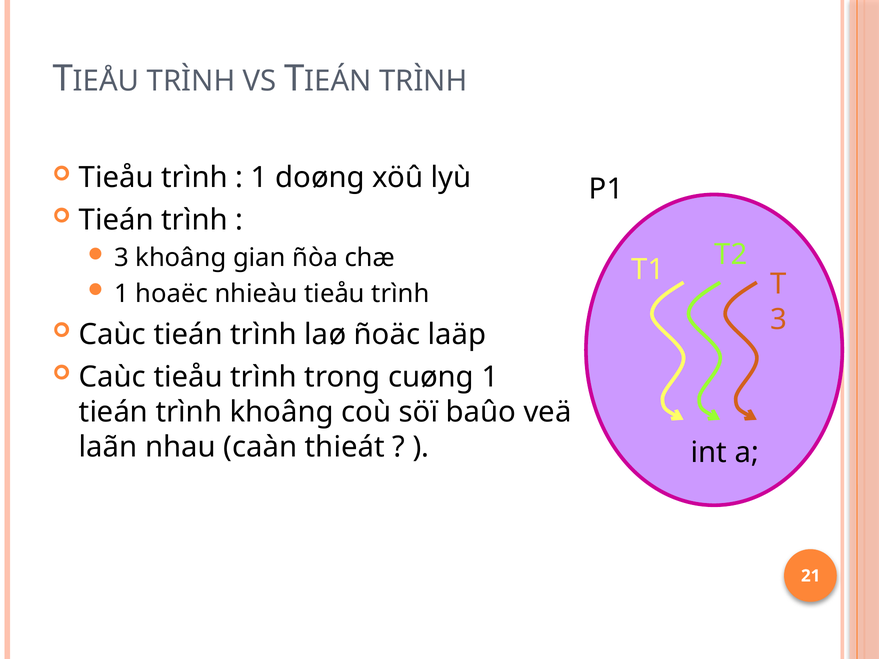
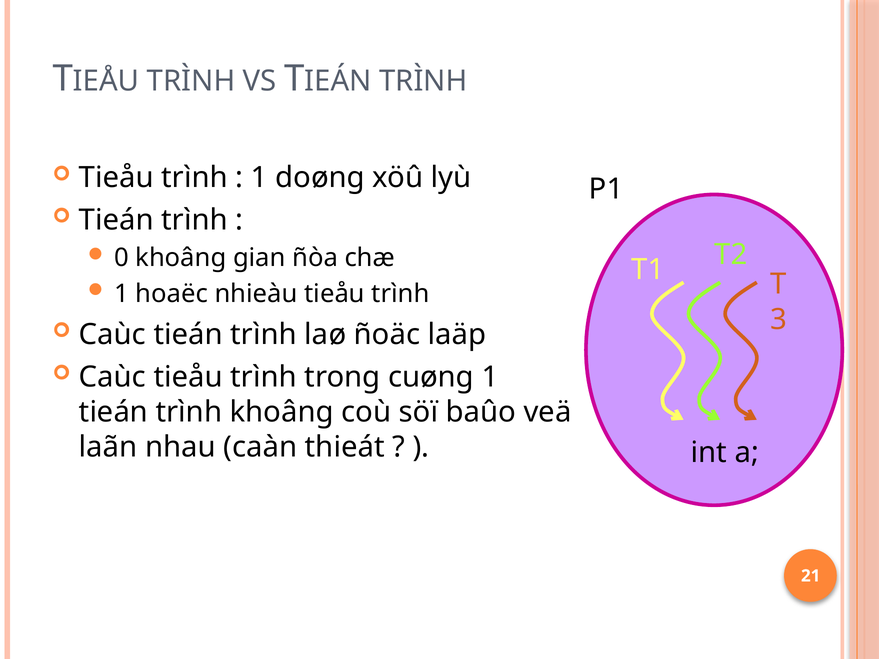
3 at (121, 258): 3 -> 0
